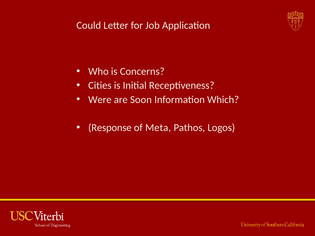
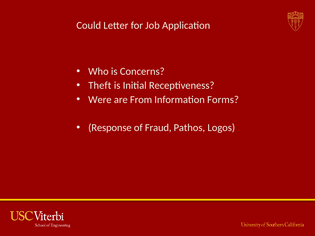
Cities: Cities -> Theft
Soon: Soon -> From
Which: Which -> Forms
Meta: Meta -> Fraud
